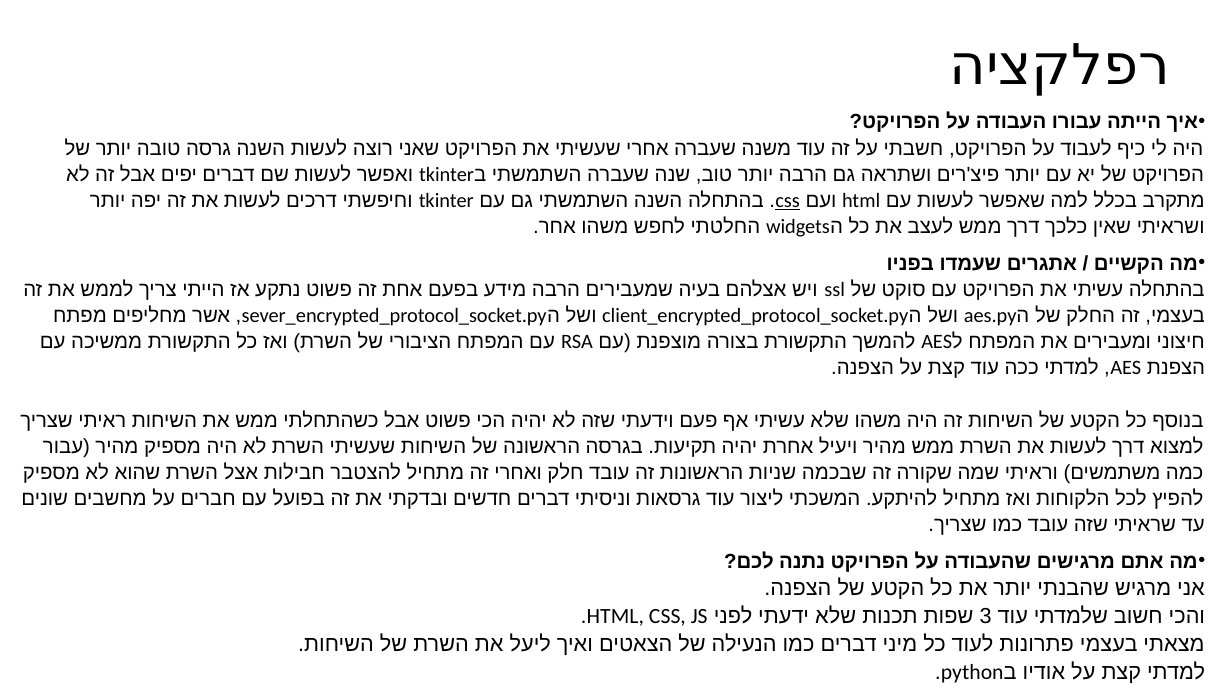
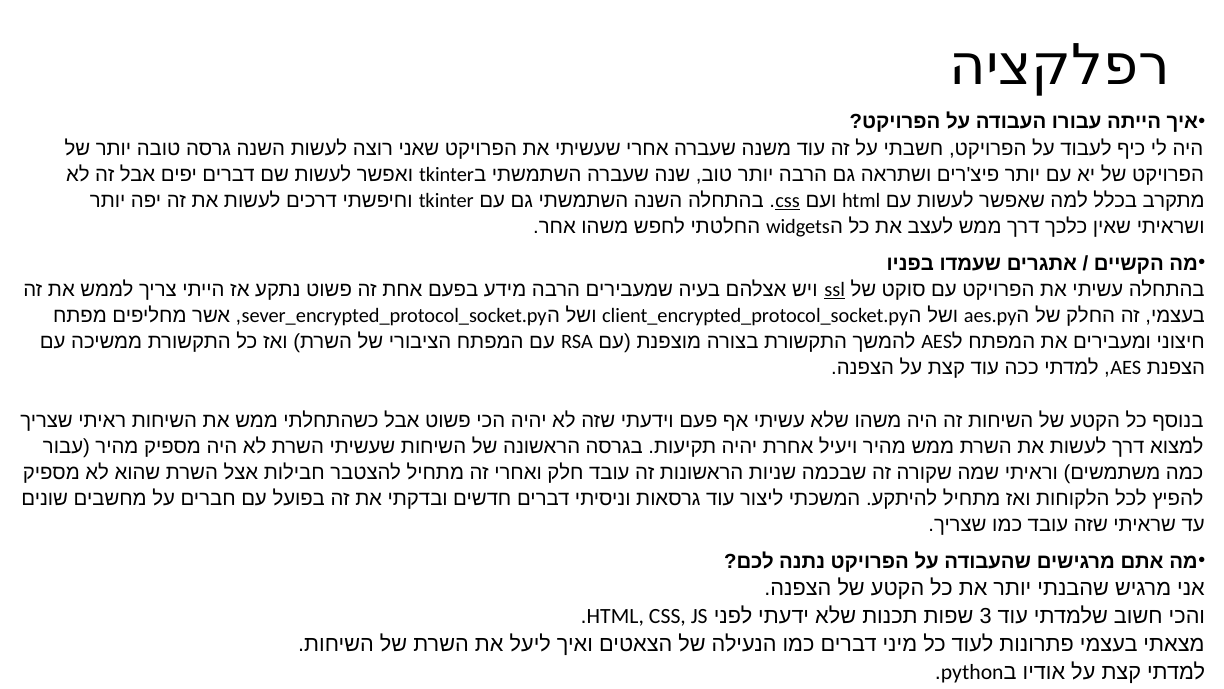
ssl underline: none -> present
